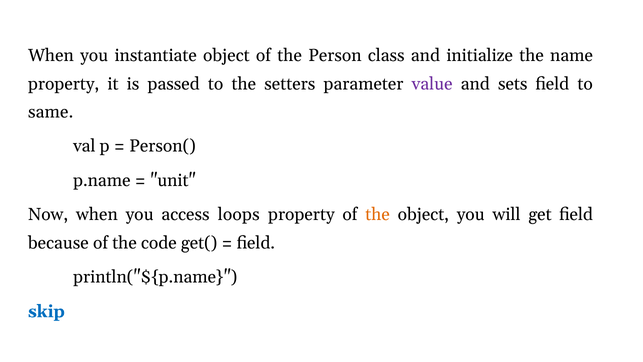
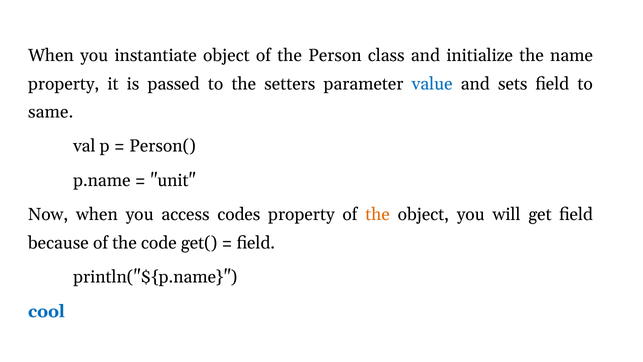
value colour: purple -> blue
loops: loops -> codes
skip: skip -> cool
